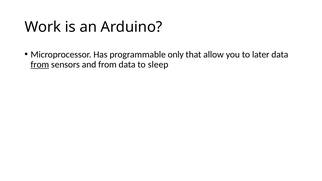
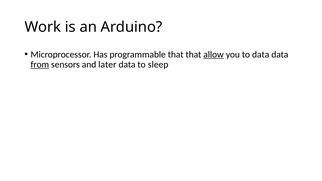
programmable only: only -> that
allow underline: none -> present
to later: later -> data
and from: from -> later
